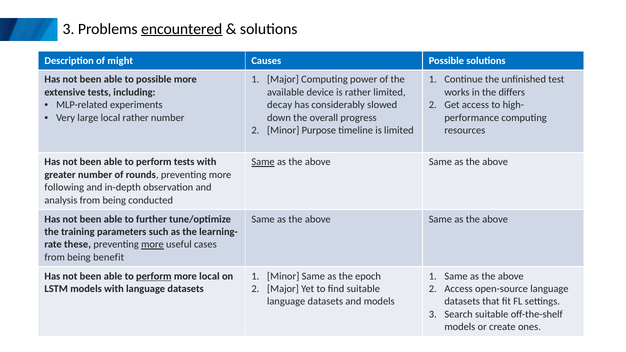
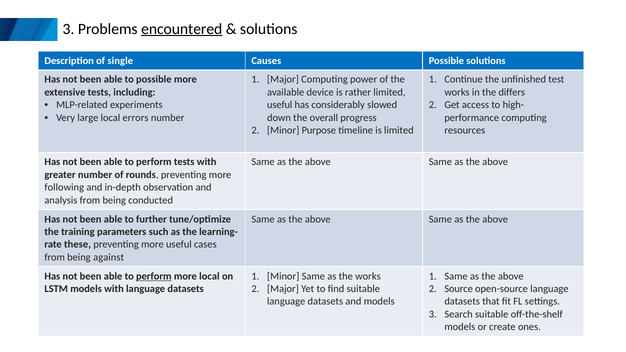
might: might -> single
decay at (280, 105): decay -> useful
local rather: rather -> errors
Same at (263, 162) underline: present -> none
more at (152, 245) underline: present -> none
benefit: benefit -> against
the epoch: epoch -> works
Access at (459, 289): Access -> Source
